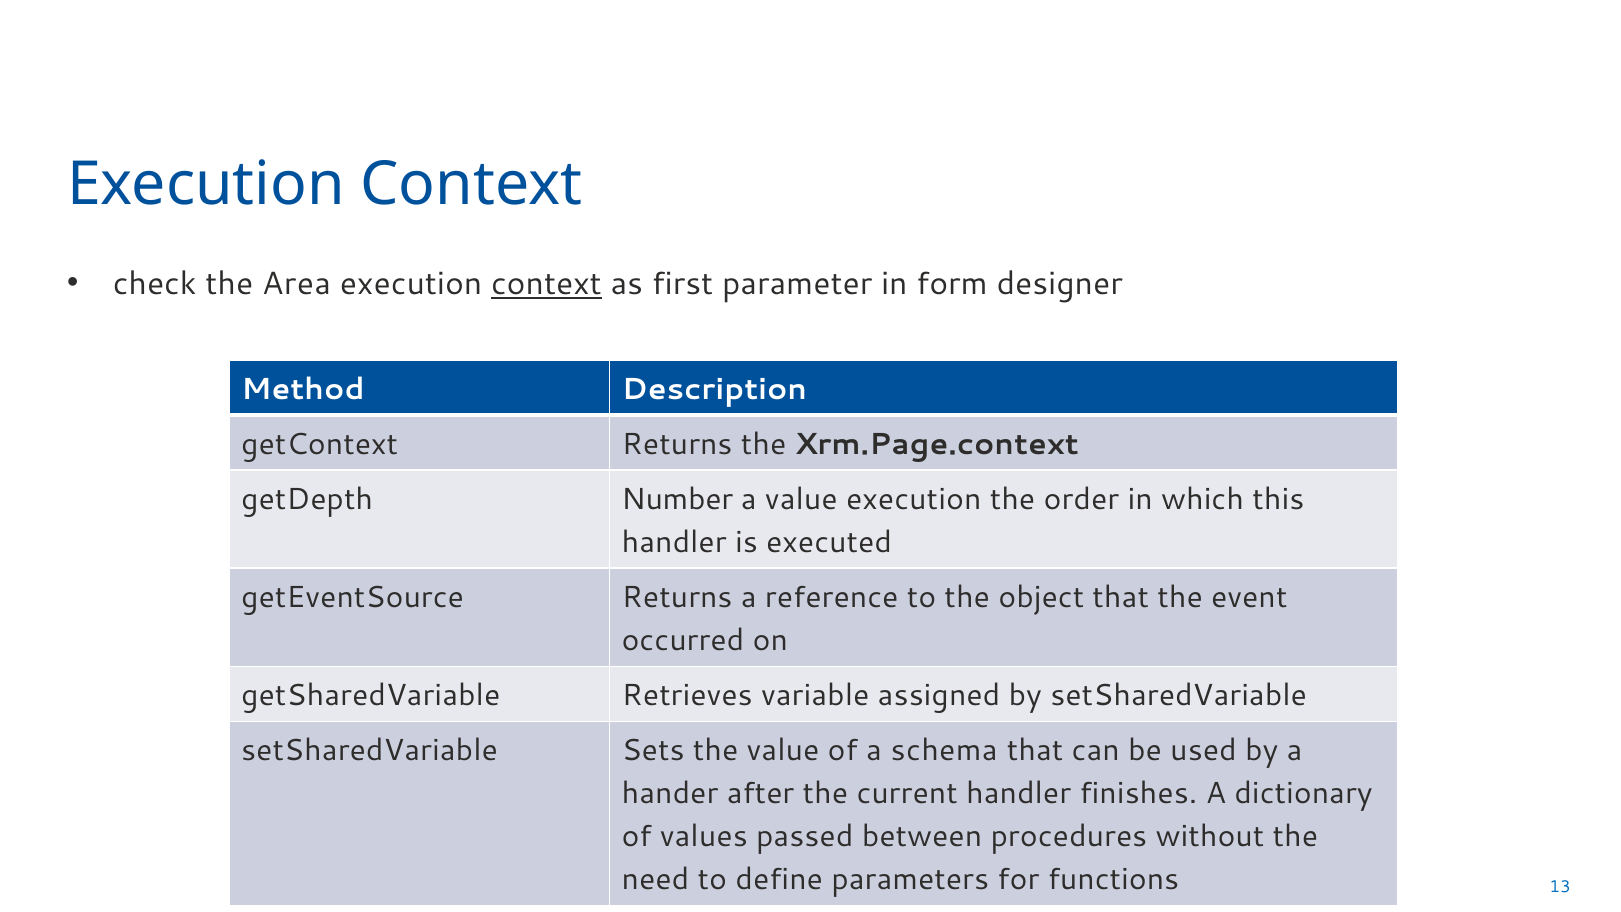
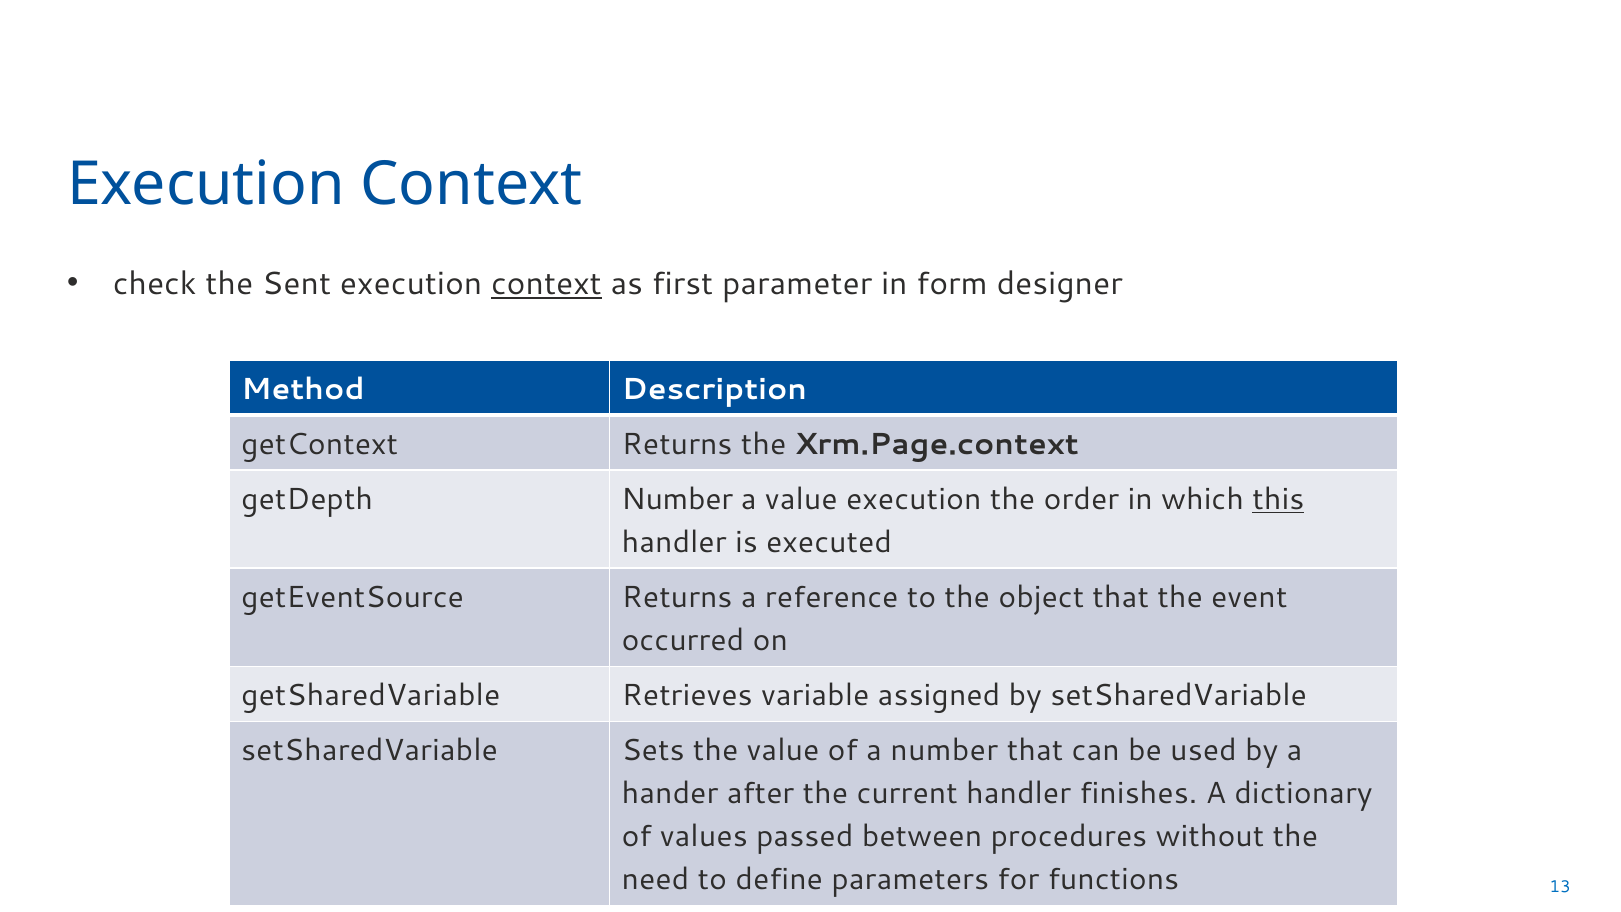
Area: Area -> Sent
this underline: none -> present
a schema: schema -> number
